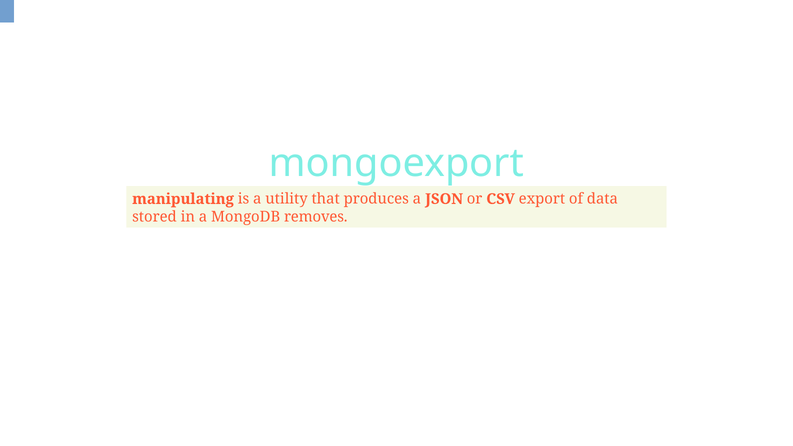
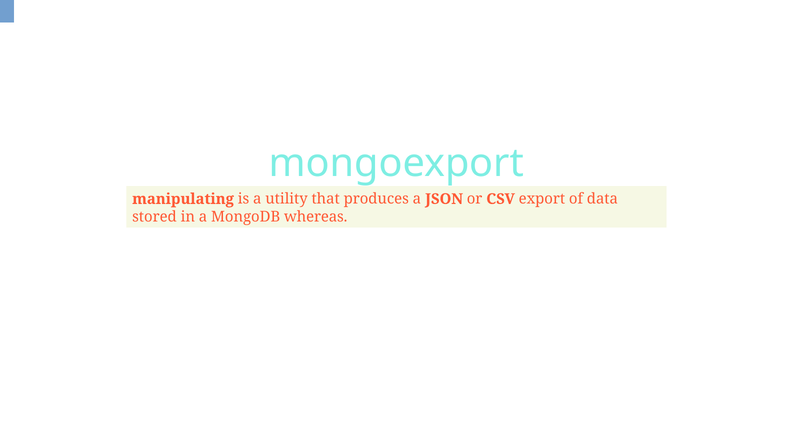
removes: removes -> whereas
